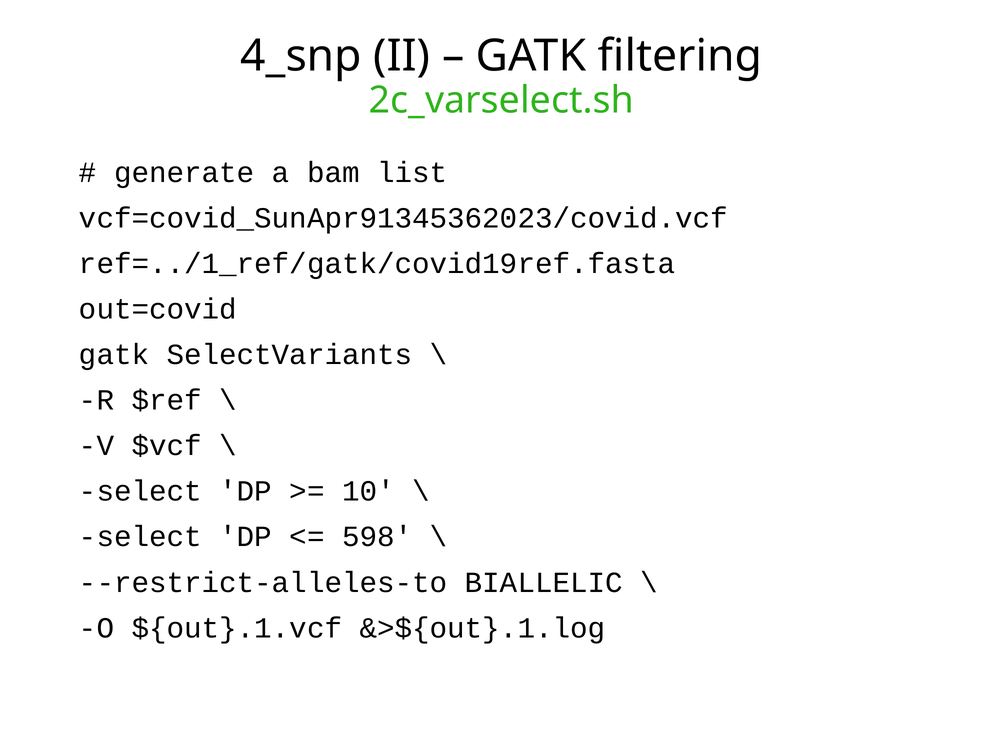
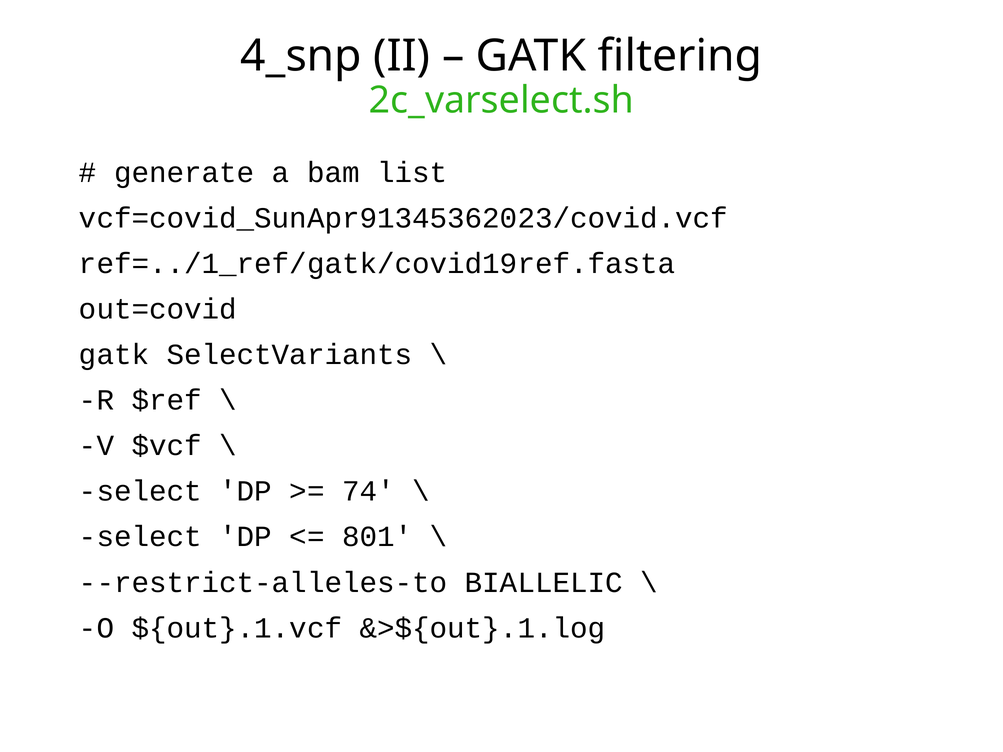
10: 10 -> 74
598: 598 -> 801
